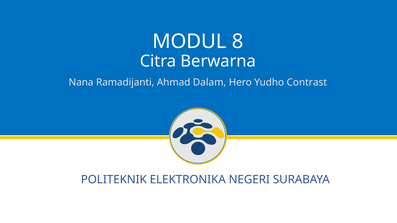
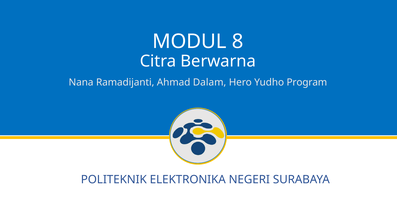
Contrast: Contrast -> Program
